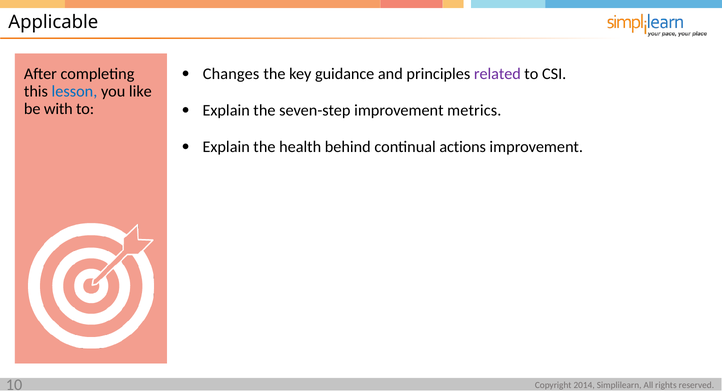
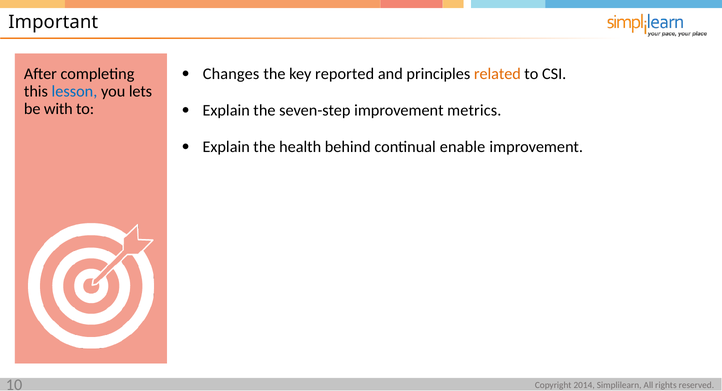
Applicable: Applicable -> Important
guidance: guidance -> reported
related colour: purple -> orange
like: like -> lets
actions: actions -> enable
